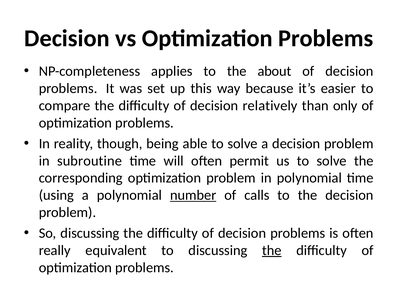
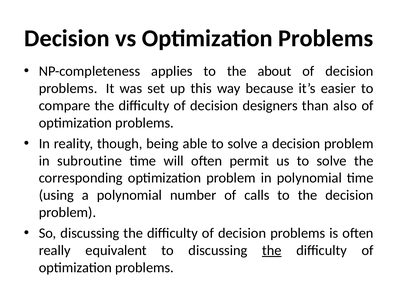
relatively: relatively -> designers
only: only -> also
number underline: present -> none
